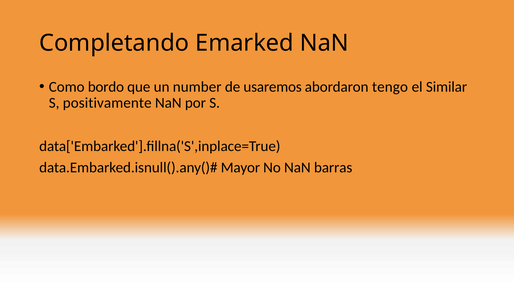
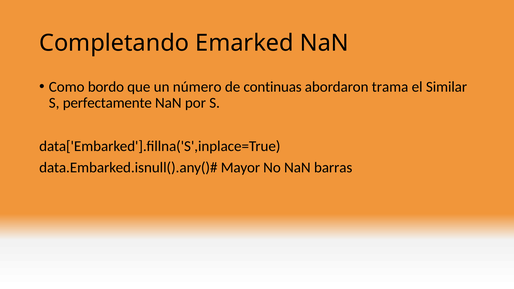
number: number -> número
usaremos: usaremos -> continuas
tengo: tengo -> trama
positivamente: positivamente -> perfectamente
